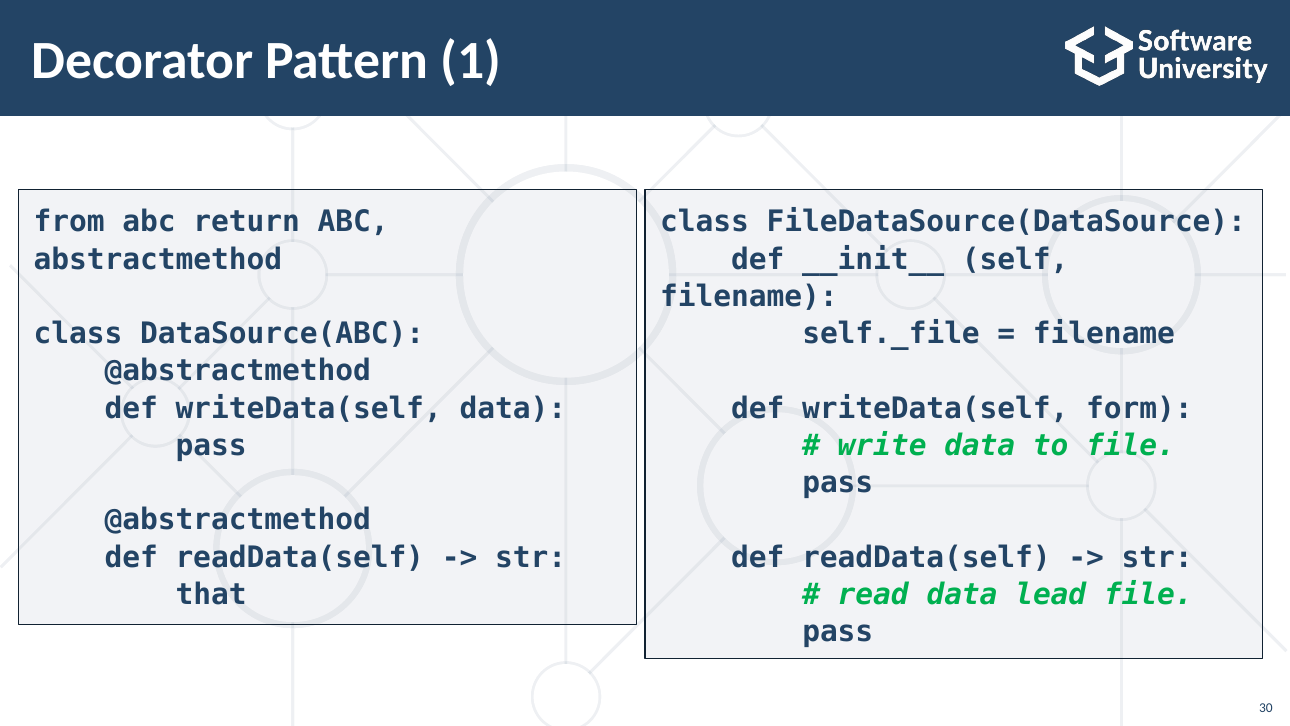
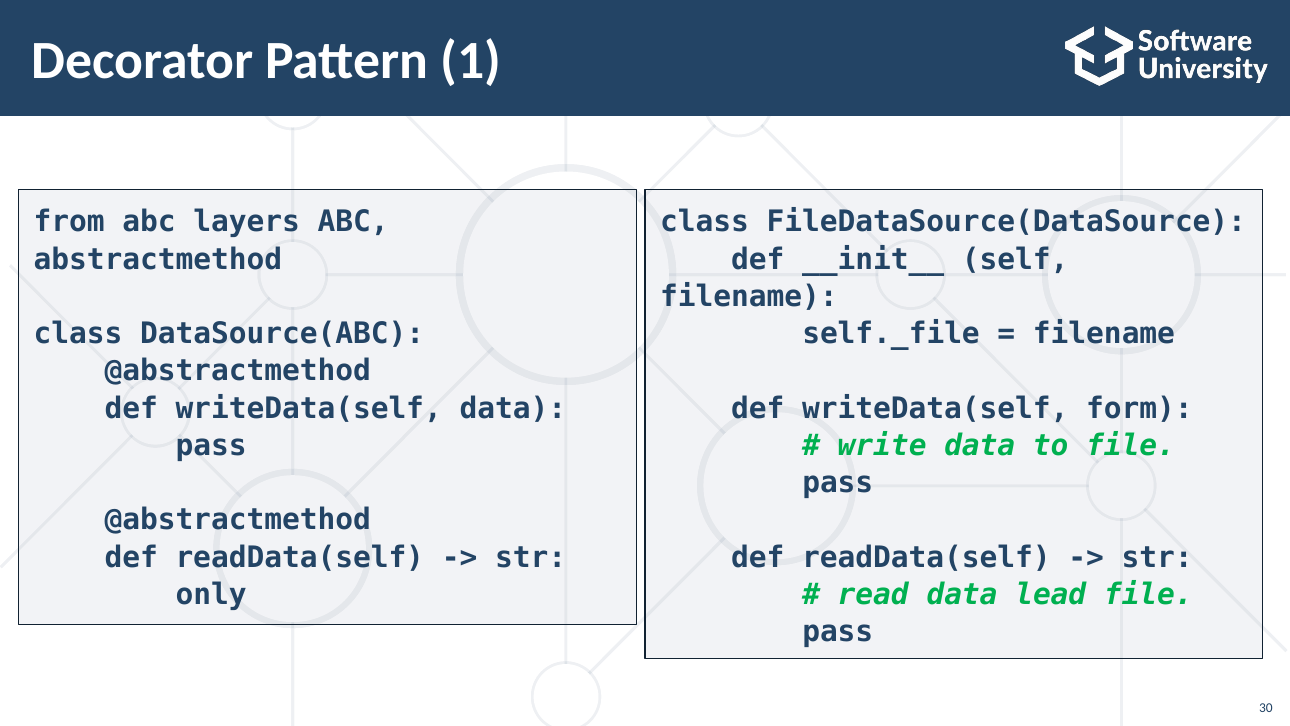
return: return -> layers
that: that -> only
